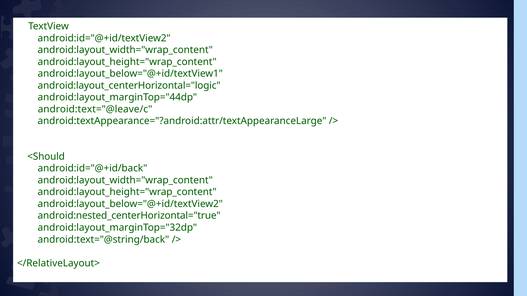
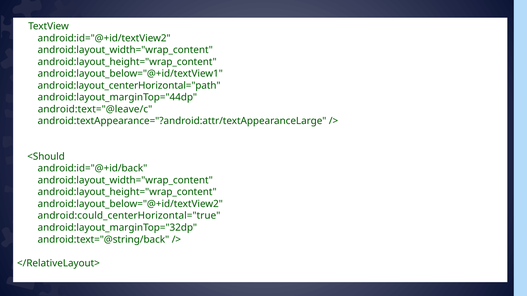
android:layout_centerHorizontal="logic: android:layout_centerHorizontal="logic -> android:layout_centerHorizontal="path
android:nested_centerHorizontal="true: android:nested_centerHorizontal="true -> android:could_centerHorizontal="true
